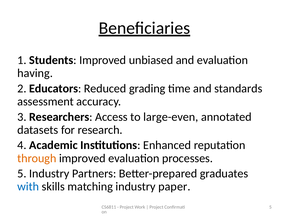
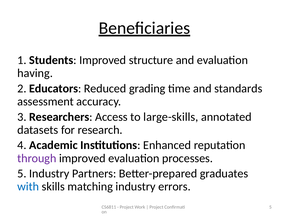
unbiased: unbiased -> structure
large-even: large-even -> large-skills
through colour: orange -> purple
paper: paper -> errors
